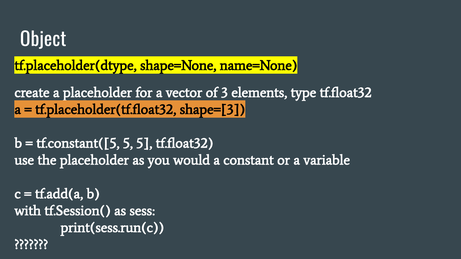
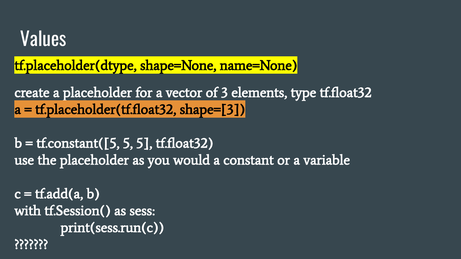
Object: Object -> Values
